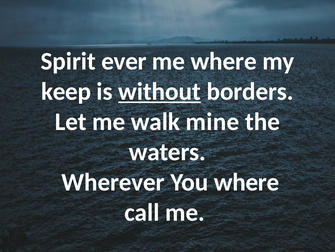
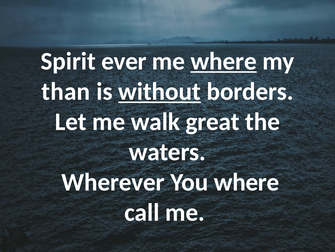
where at (224, 61) underline: none -> present
keep: keep -> than
mine: mine -> great
